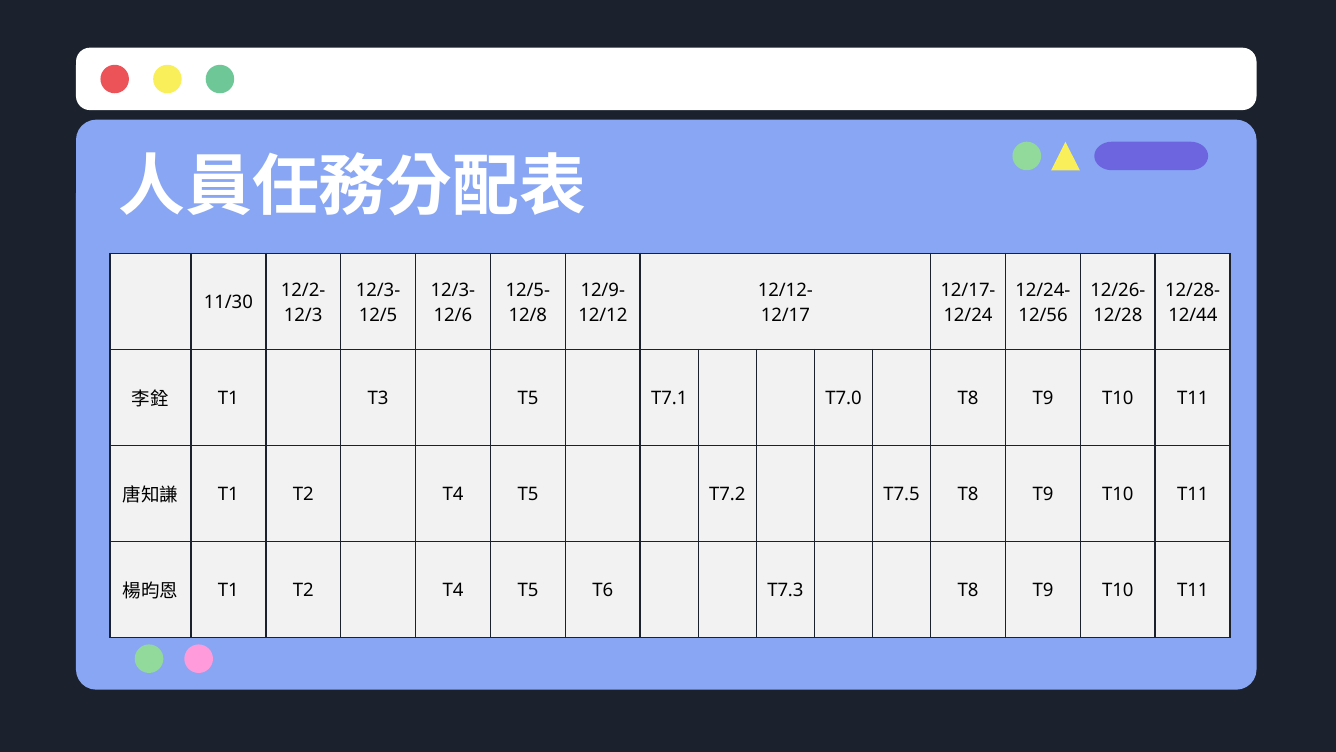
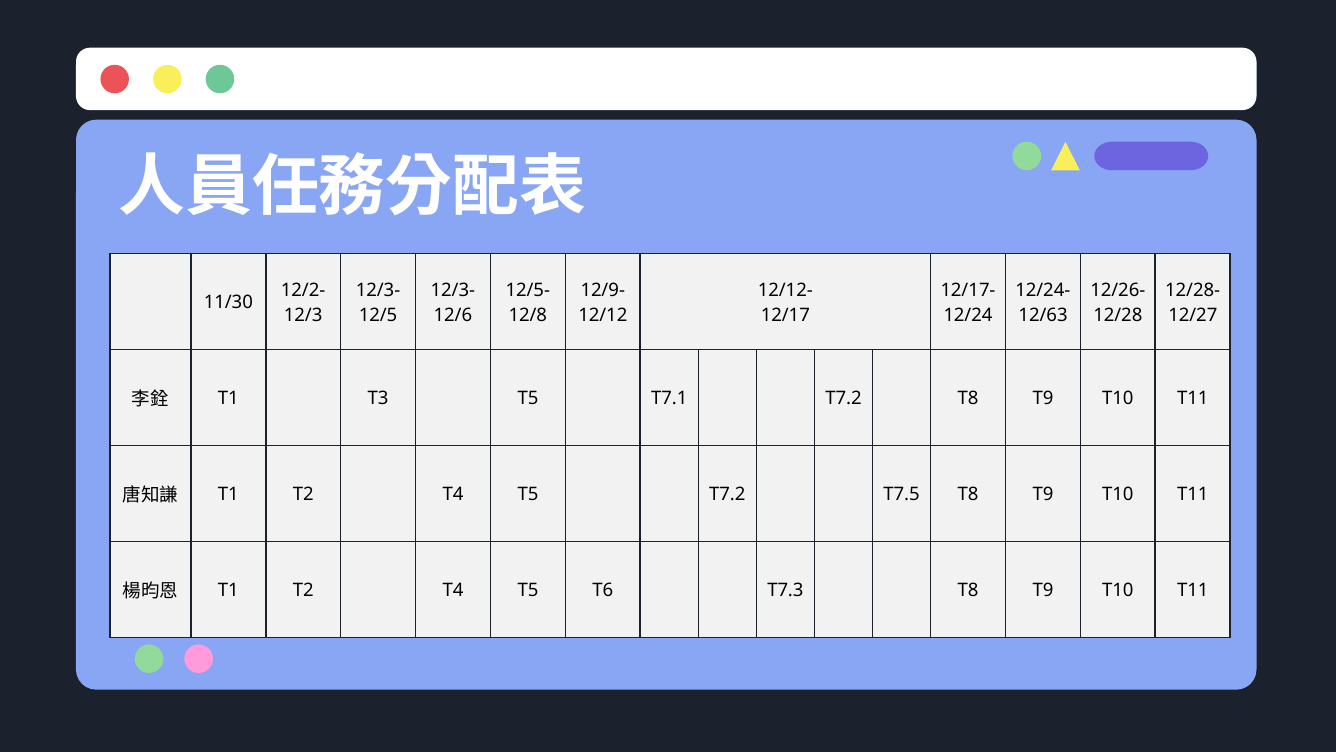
12/56: 12/56 -> 12/63
12/44: 12/44 -> 12/27
T7.1 T7.0: T7.0 -> T7.2
